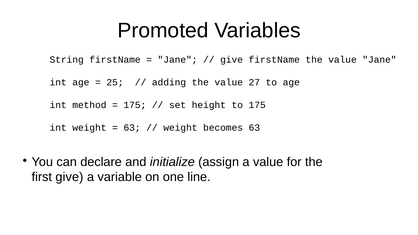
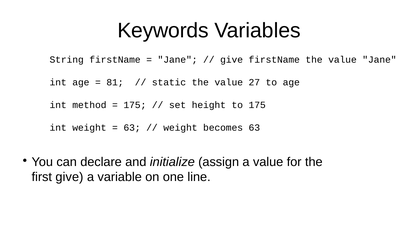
Promoted: Promoted -> Keywords
25: 25 -> 81
adding: adding -> static
